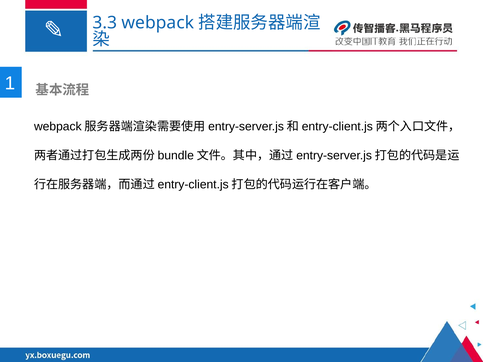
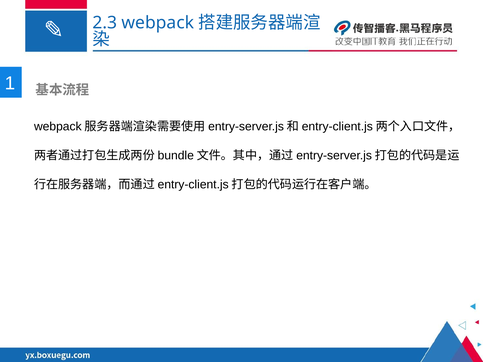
3.3: 3.3 -> 2.3
